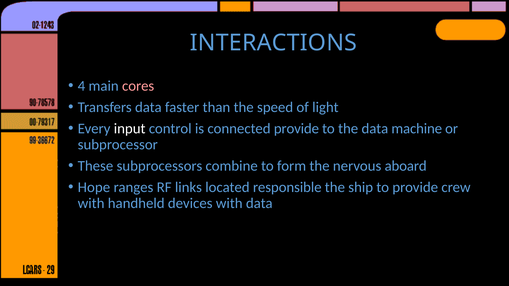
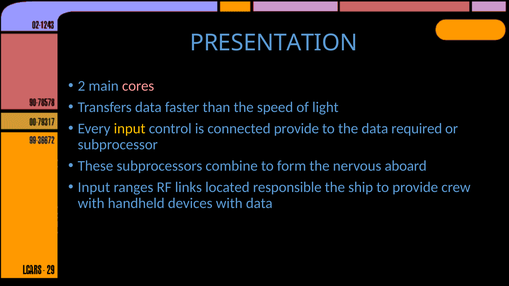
INTERACTIONS: INTERACTIONS -> PRESENTATION
4: 4 -> 2
input at (130, 129) colour: white -> yellow
machine: machine -> required
Hope at (94, 187): Hope -> Input
